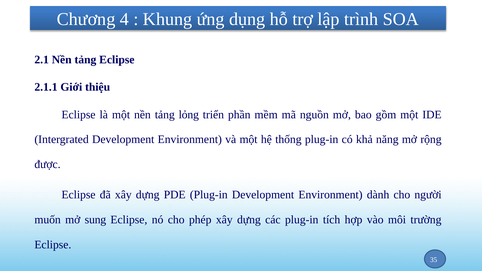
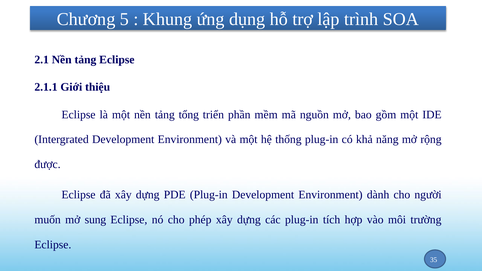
4: 4 -> 5
lỏng: lỏng -> tổng
